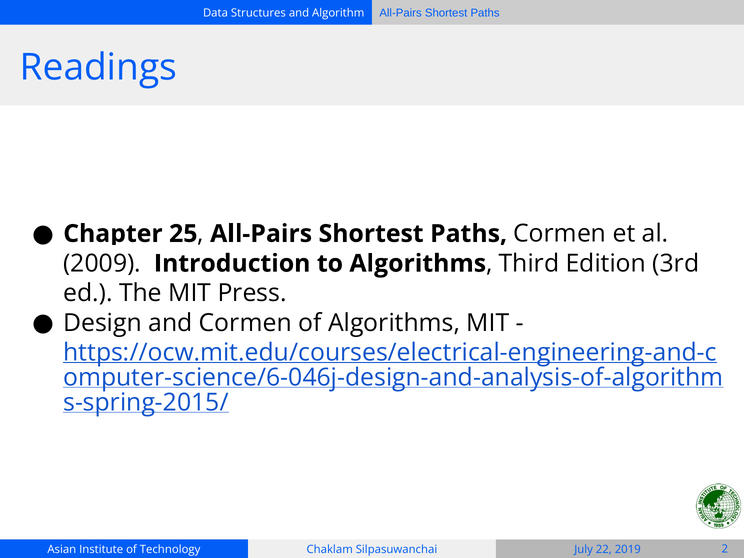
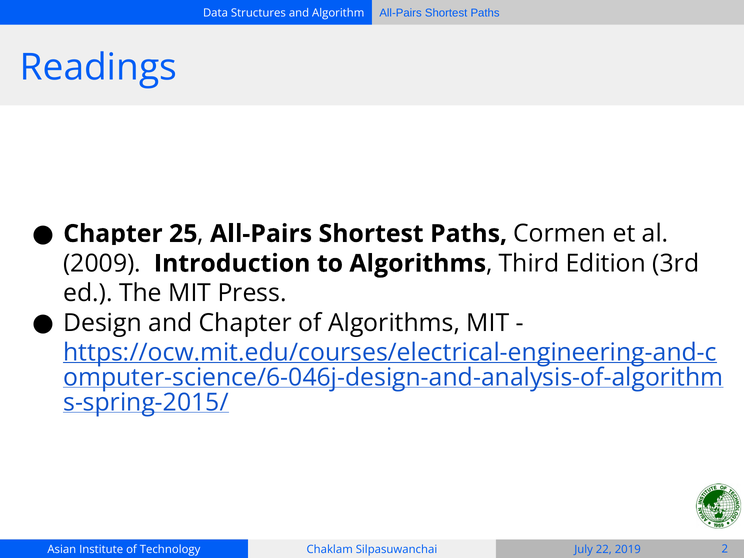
and Cormen: Cormen -> Chapter
